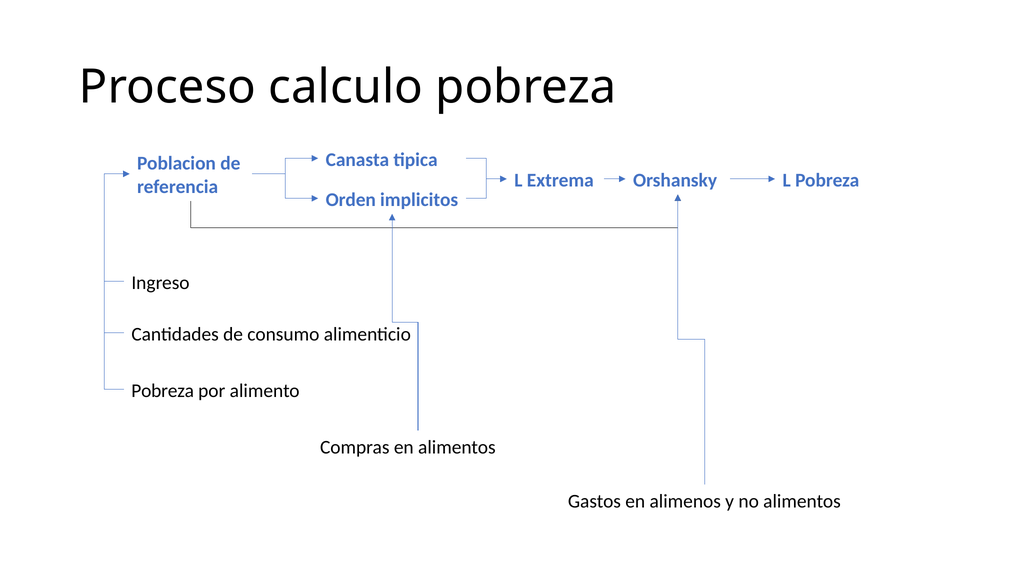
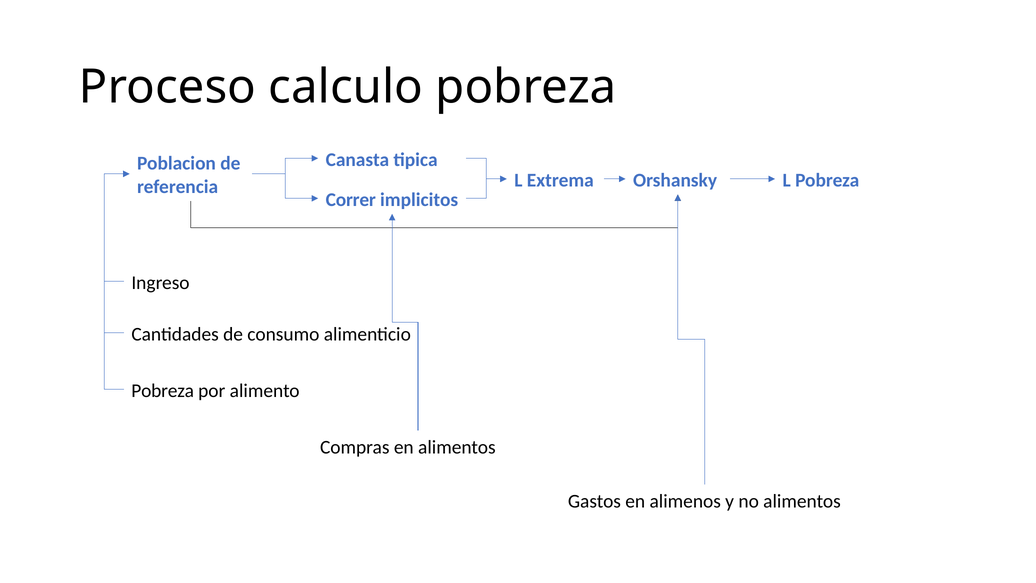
Orden: Orden -> Correr
